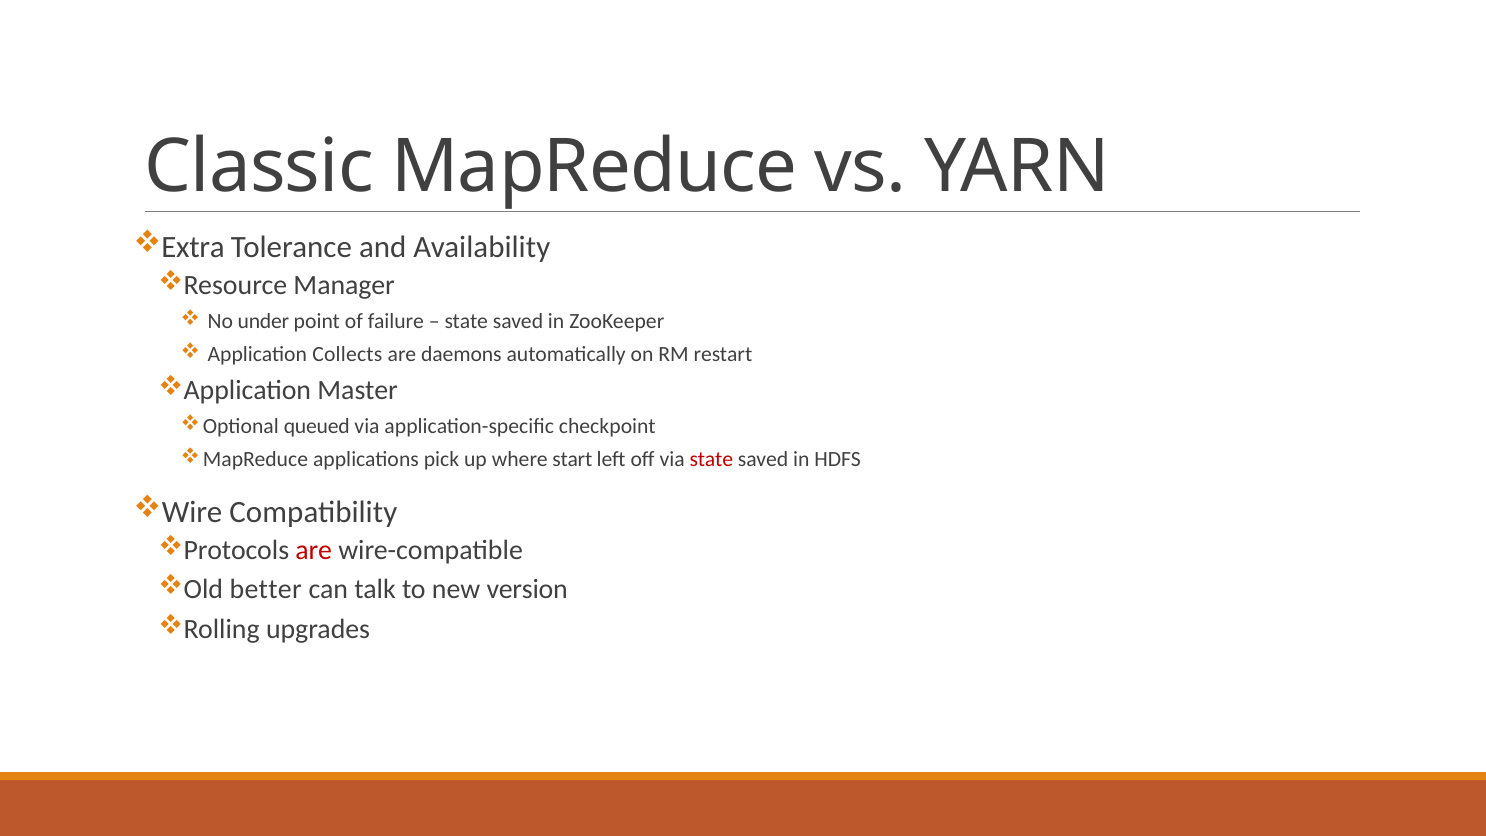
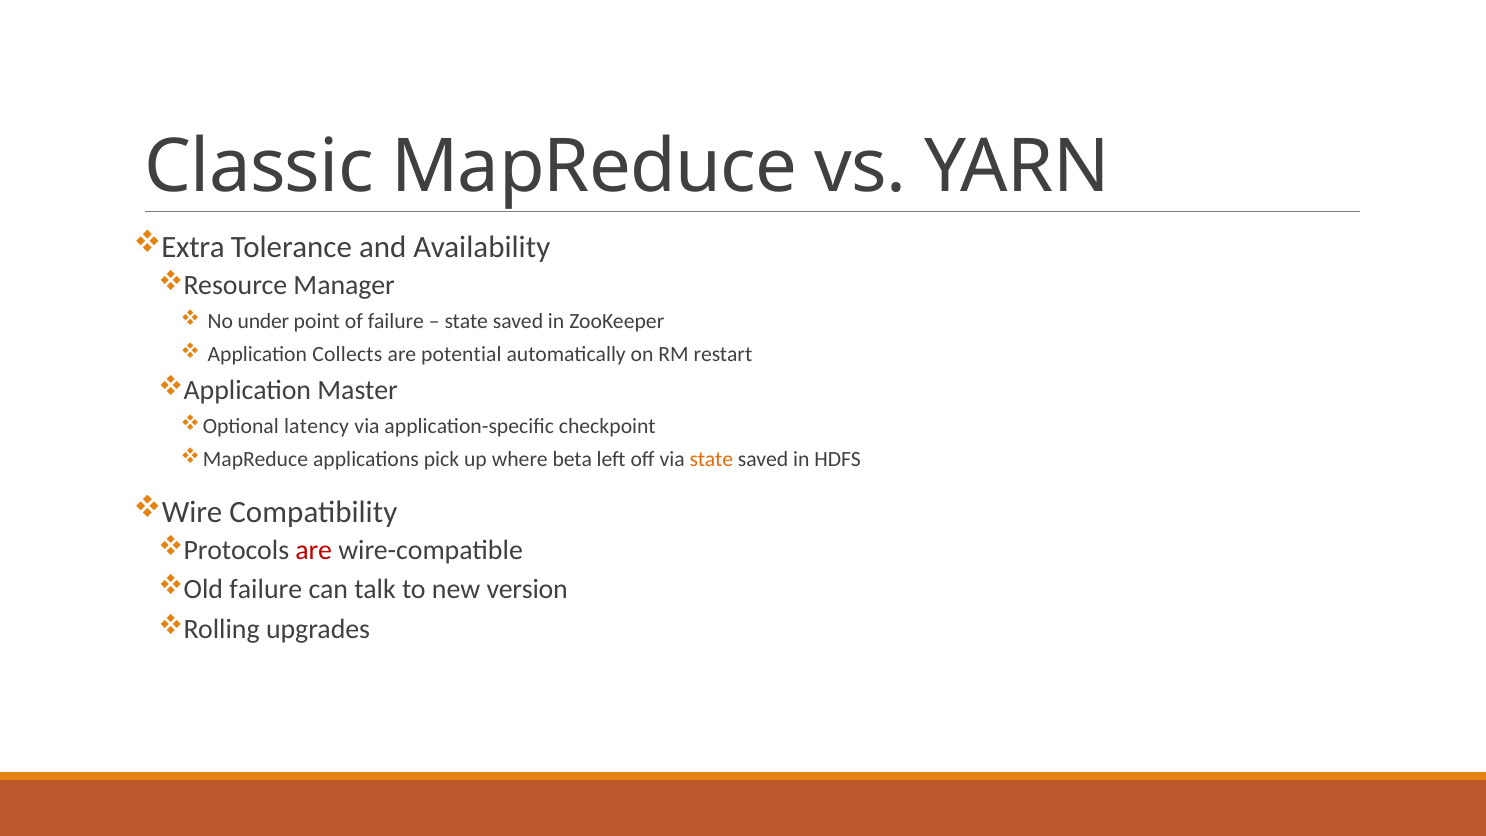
daemons: daemons -> potential
queued: queued -> latency
start: start -> beta
state at (711, 459) colour: red -> orange
better at (266, 590): better -> failure
